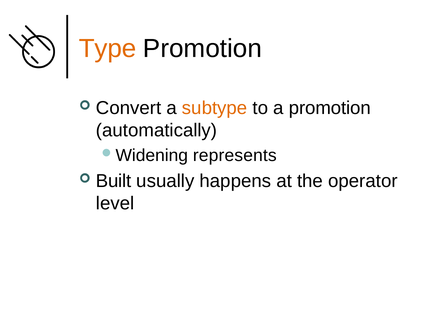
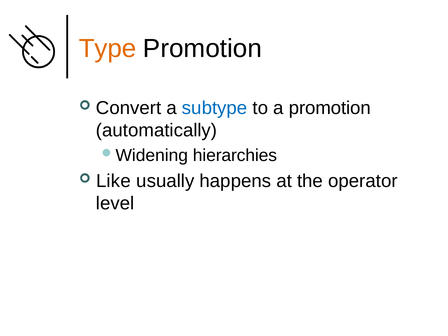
subtype colour: orange -> blue
represents: represents -> hierarchies
Built: Built -> Like
